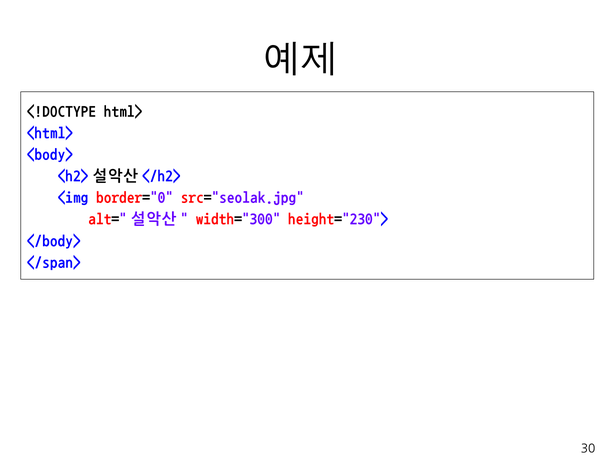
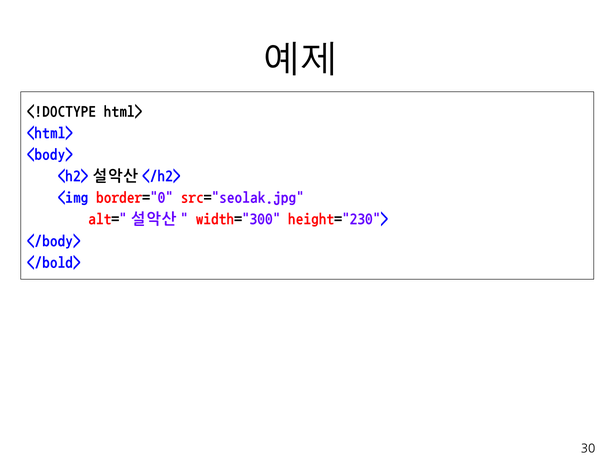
</span>: </span> -> </bold>
